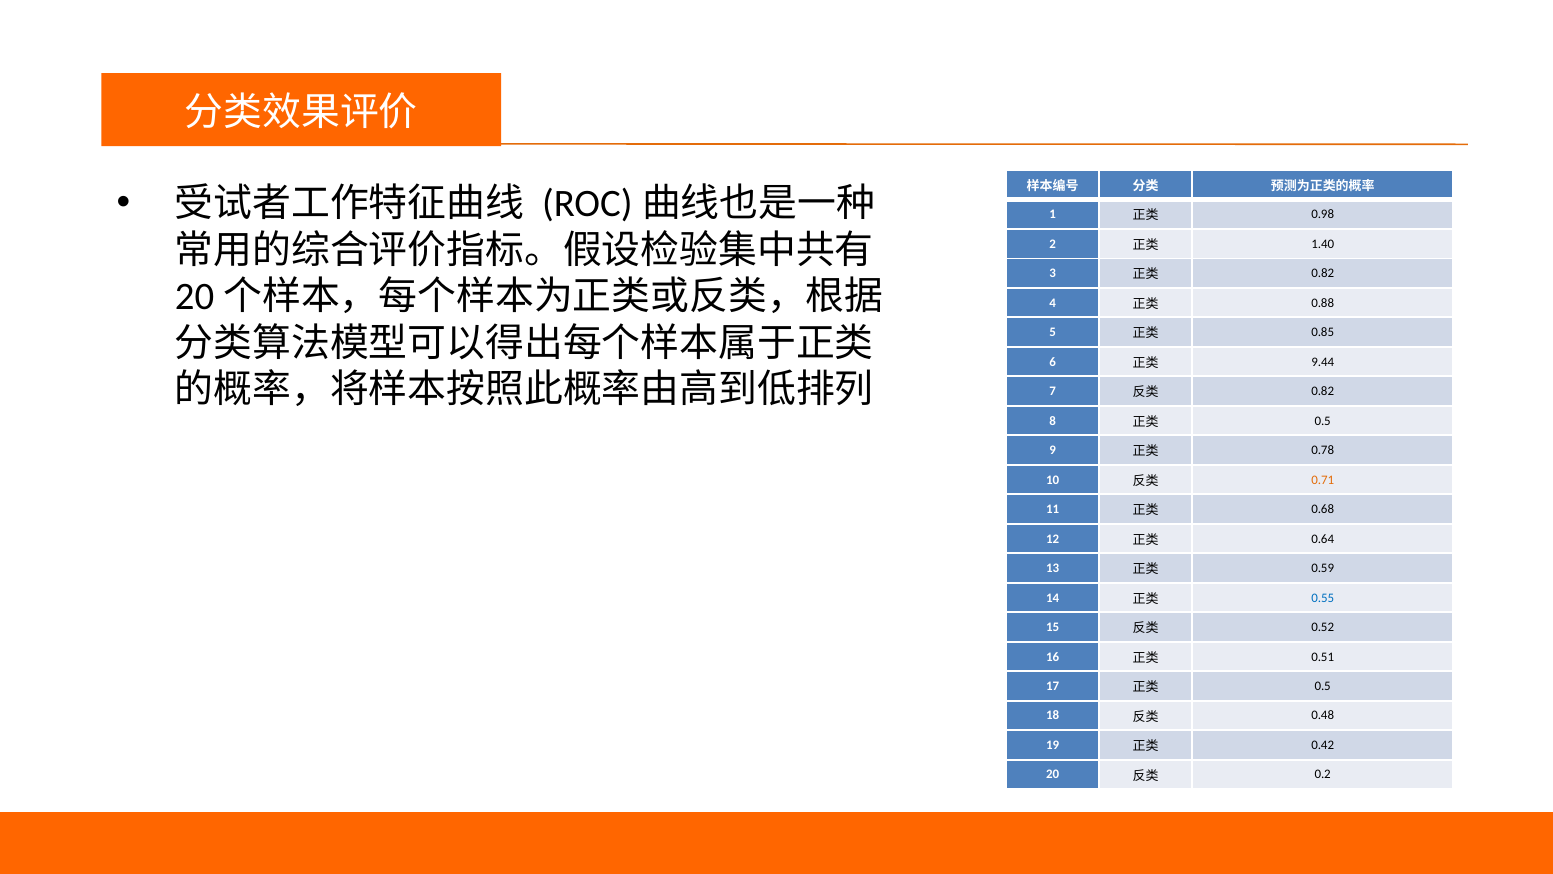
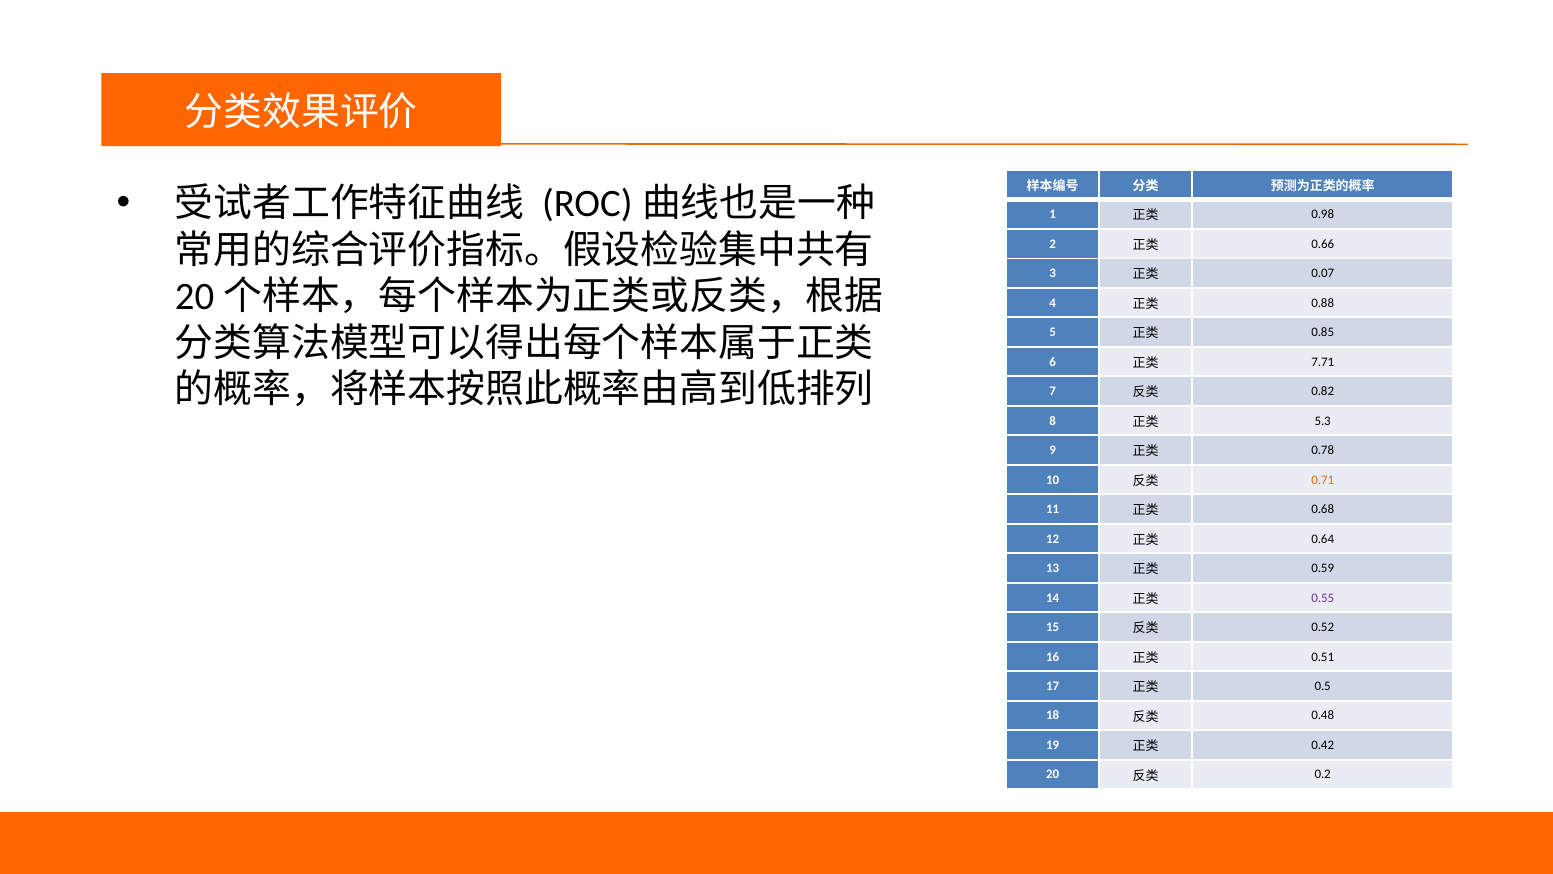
1.40: 1.40 -> 0.66
0.82 at (1323, 273): 0.82 -> 0.07
9.44: 9.44 -> 7.71
0.5 at (1323, 421): 0.5 -> 5.3
0.55 colour: blue -> purple
